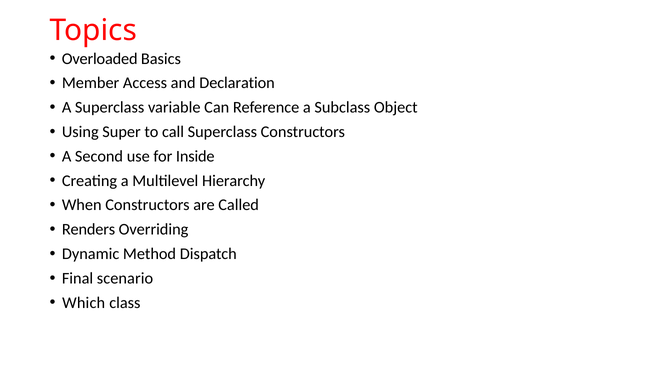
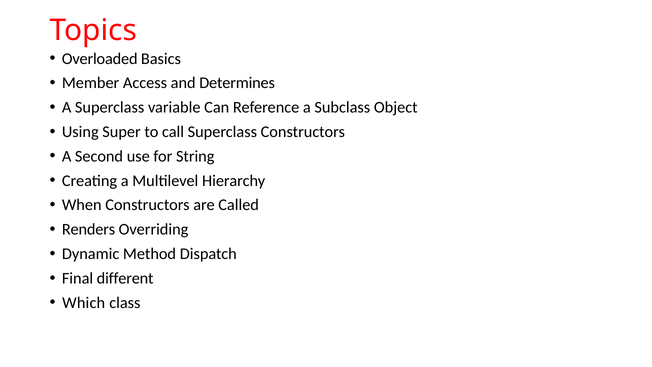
Declaration: Declaration -> Determines
Inside: Inside -> String
scenario: scenario -> different
